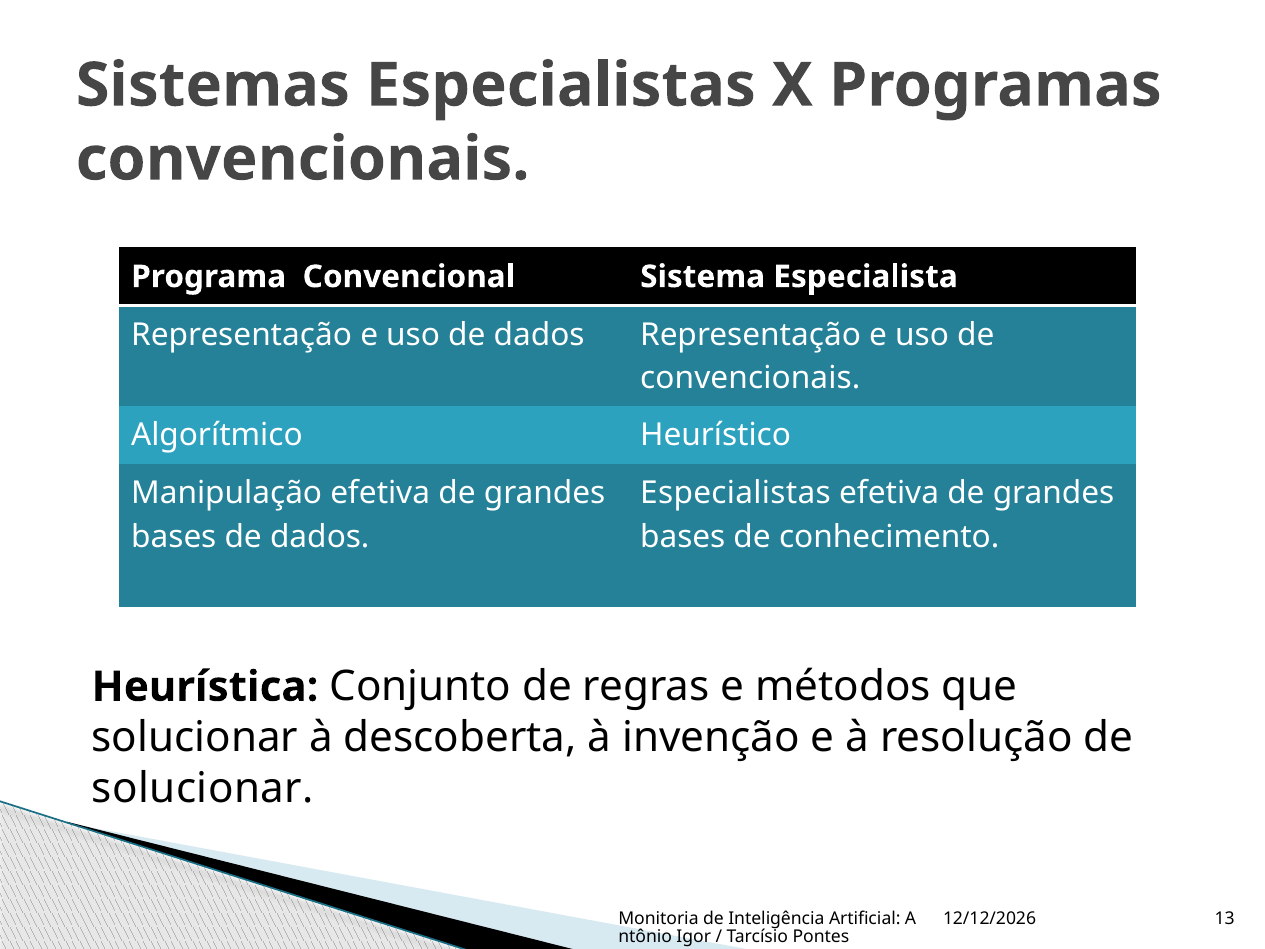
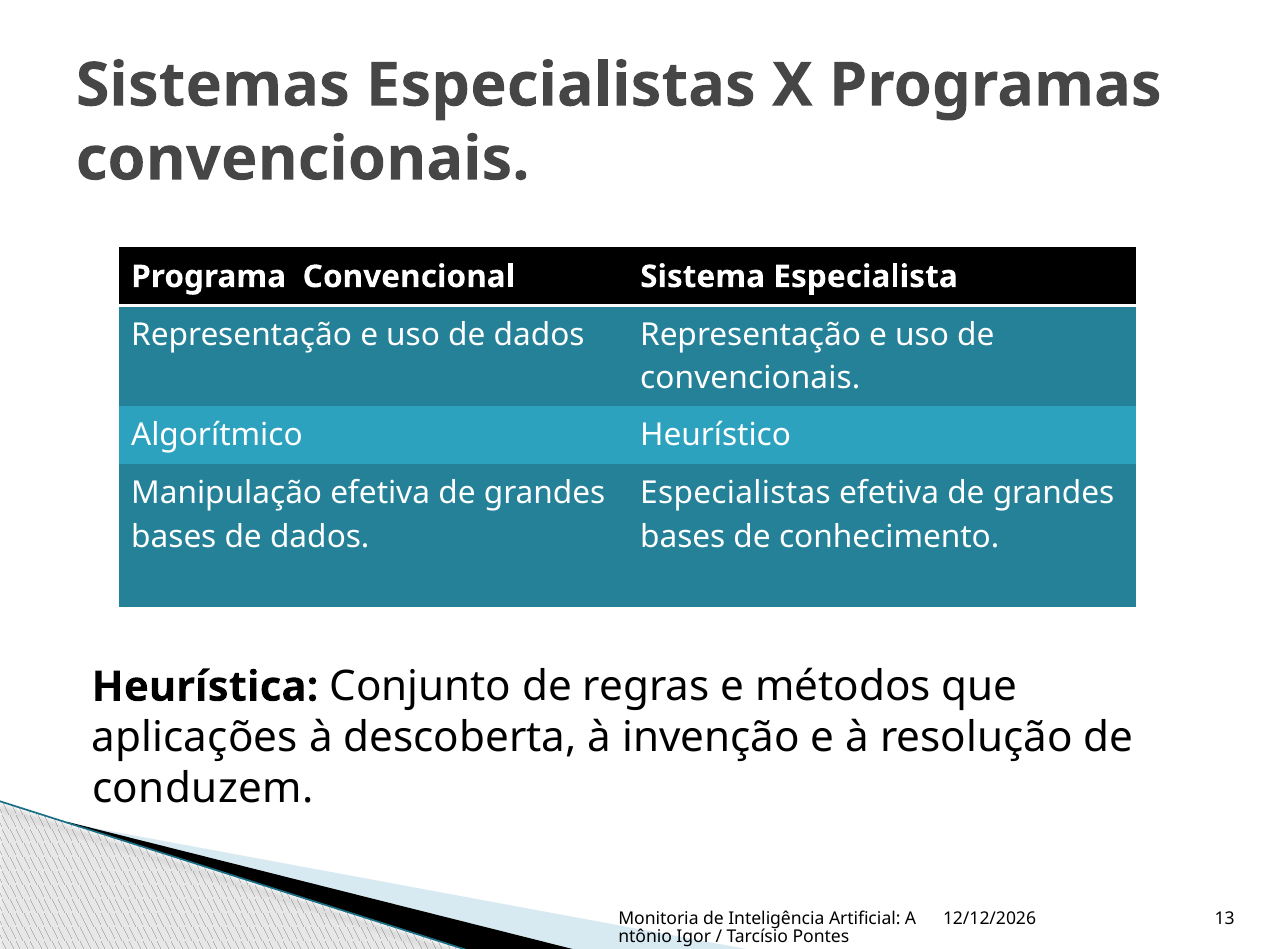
solucionar at (195, 737): solucionar -> aplicações
solucionar at (203, 788): solucionar -> conduzem
